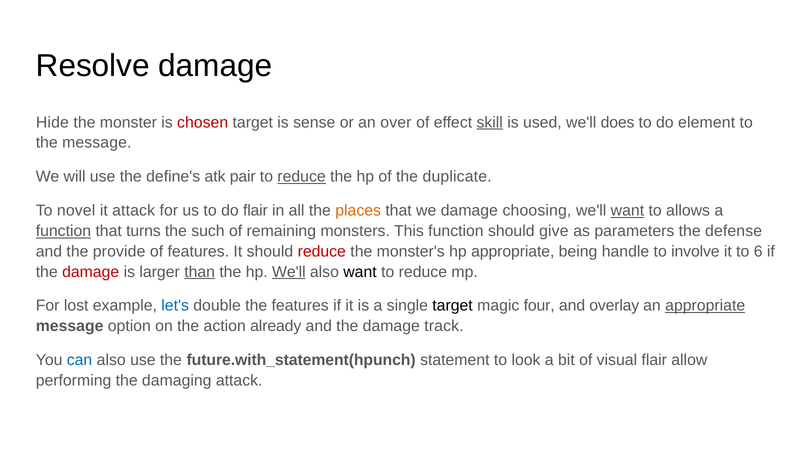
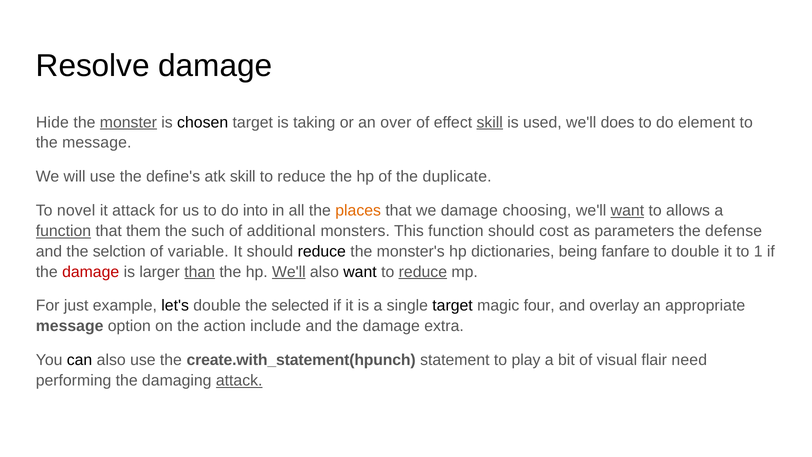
monster underline: none -> present
chosen colour: red -> black
sense: sense -> taking
atk pair: pair -> skill
reduce at (302, 177) underline: present -> none
do flair: flair -> into
turns: turns -> them
remaining: remaining -> additional
give: give -> cost
provide: provide -> selction
of features: features -> variable
reduce at (322, 251) colour: red -> black
hp appropriate: appropriate -> dictionaries
handle: handle -> fanfare
to involve: involve -> double
6: 6 -> 1
reduce at (423, 272) underline: none -> present
lost: lost -> just
let's colour: blue -> black
the features: features -> selected
appropriate at (705, 306) underline: present -> none
already: already -> include
track: track -> extra
can colour: blue -> black
future.with_statement(hpunch: future.with_statement(hpunch -> create.with_statement(hpunch
look: look -> play
allow: allow -> need
attack at (239, 380) underline: none -> present
